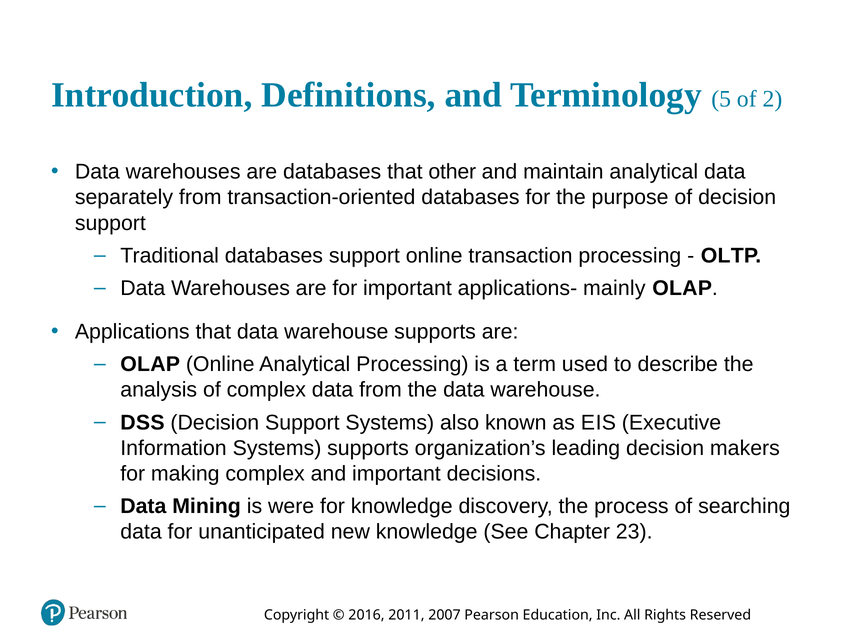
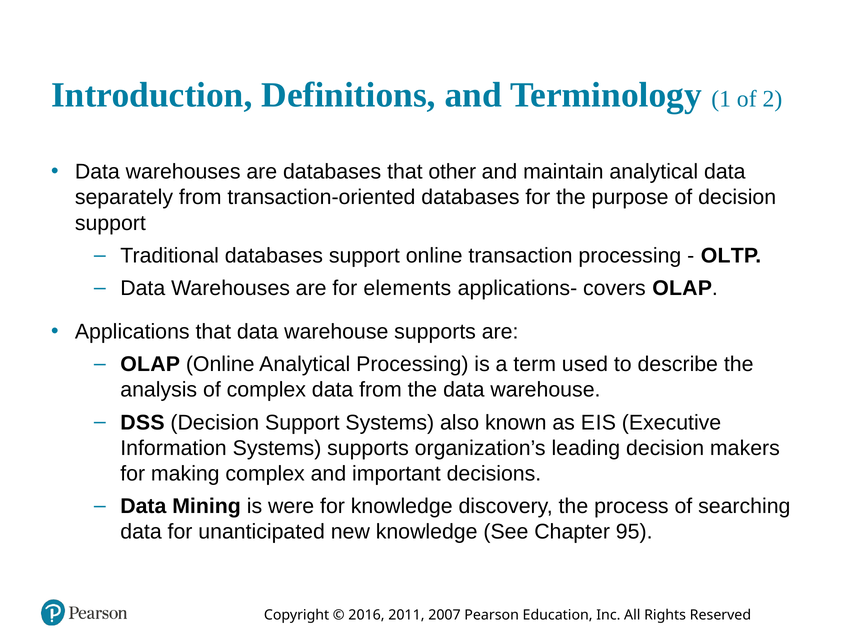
5: 5 -> 1
for important: important -> elements
mainly: mainly -> covers
23: 23 -> 95
